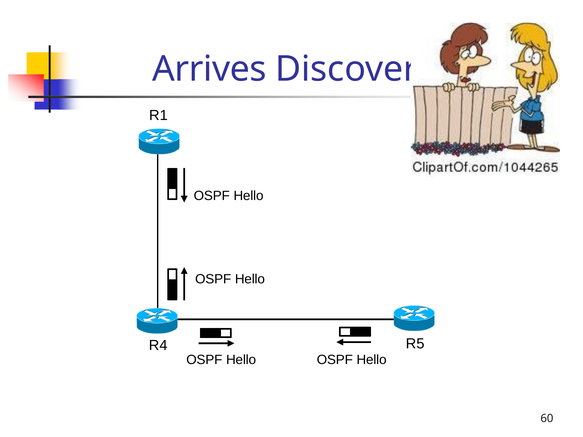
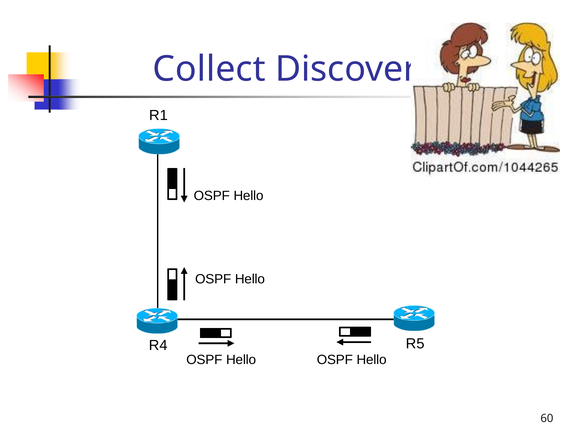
Arrives: Arrives -> Collect
